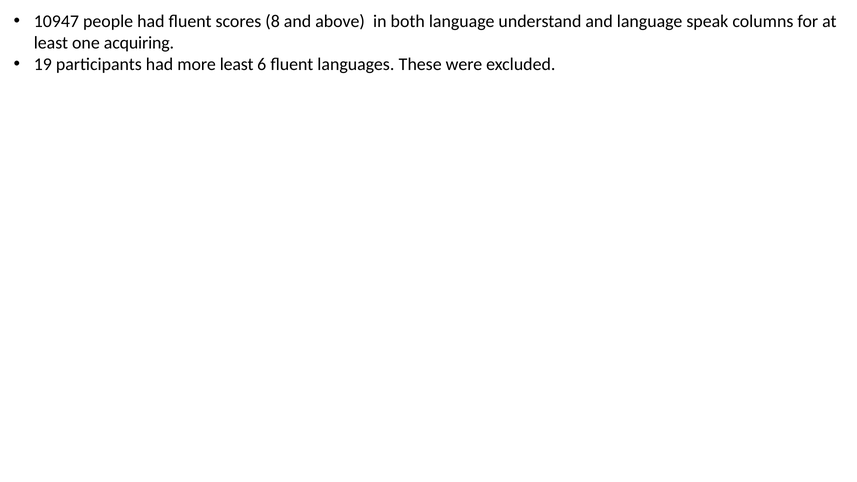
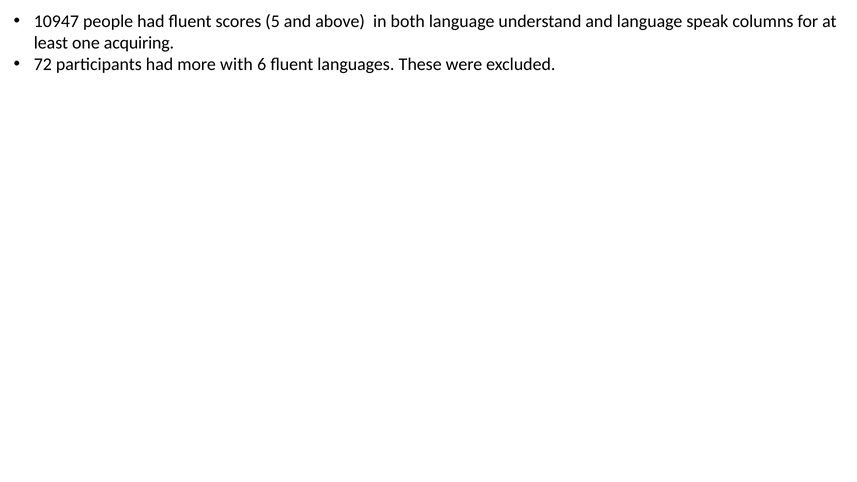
8: 8 -> 5
19: 19 -> 72
more least: least -> with
